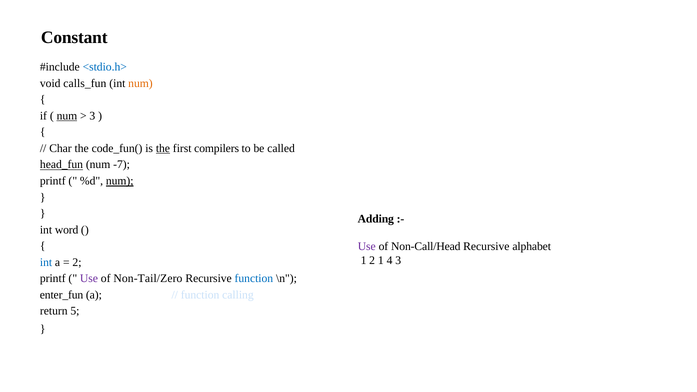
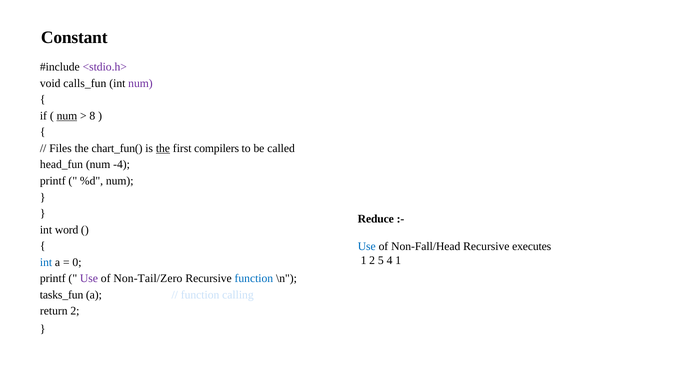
<stdio.h> colour: blue -> purple
num at (140, 83) colour: orange -> purple
3 at (92, 116): 3 -> 8
Char: Char -> Files
code_fun(: code_fun( -> chart_fun(
head_fun underline: present -> none
-7: -7 -> -4
num at (120, 181) underline: present -> none
Adding: Adding -> Reduce
Use at (367, 247) colour: purple -> blue
Non-Call/Head: Non-Call/Head -> Non-Fall/Head
alphabet: alphabet -> executes
2 1: 1 -> 5
4 3: 3 -> 1
2 at (77, 262): 2 -> 0
enter_fun: enter_fun -> tasks_fun
return 5: 5 -> 2
